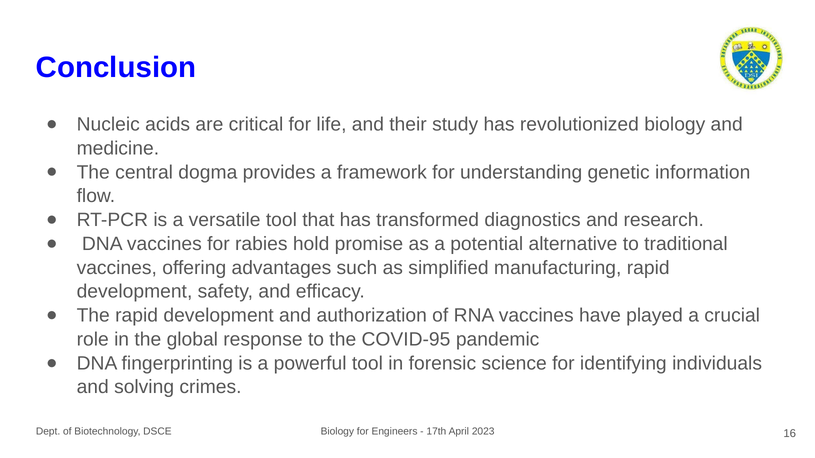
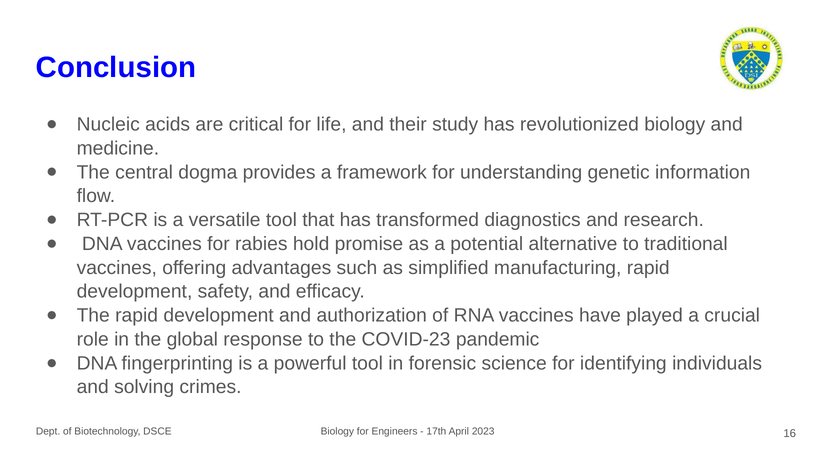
COVID-95: COVID-95 -> COVID-23
